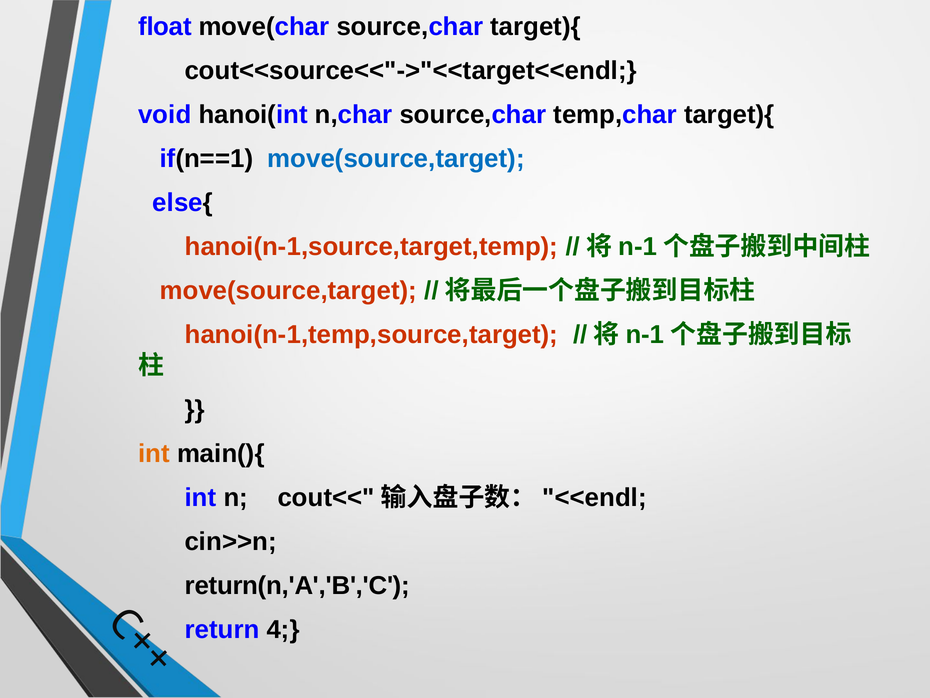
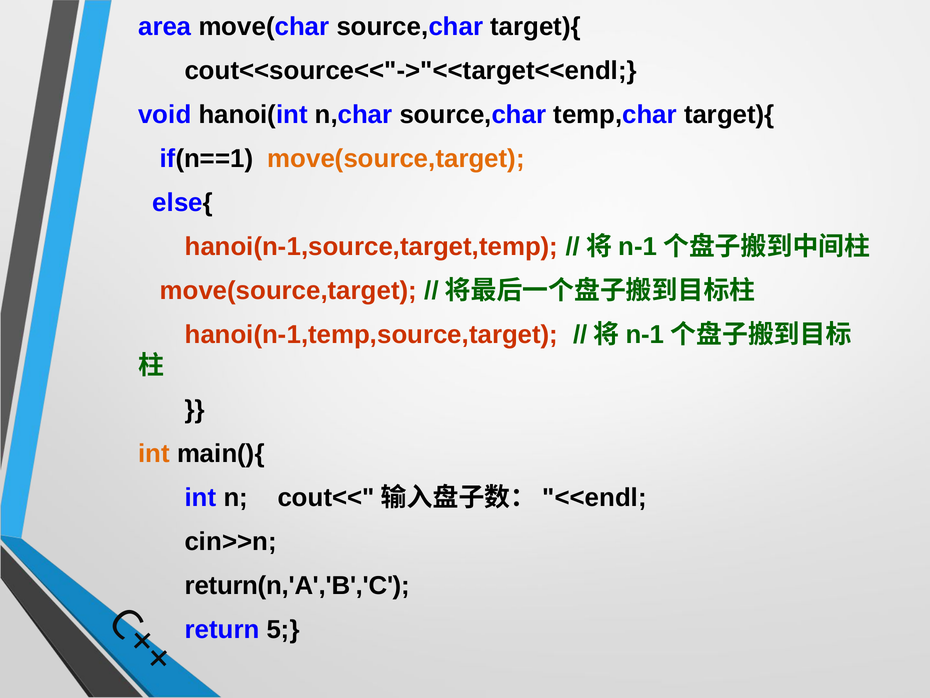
float: float -> area
move(source,target at (396, 159) colour: blue -> orange
4: 4 -> 5
